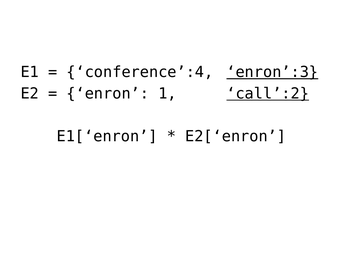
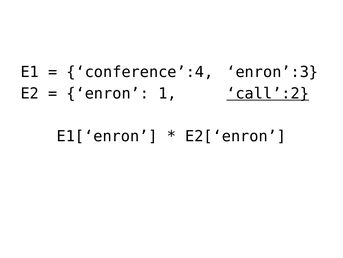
enron’:3 underline: present -> none
